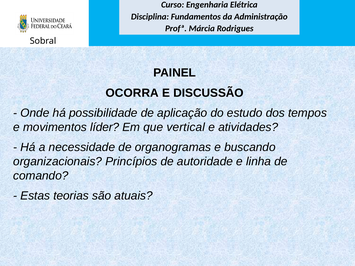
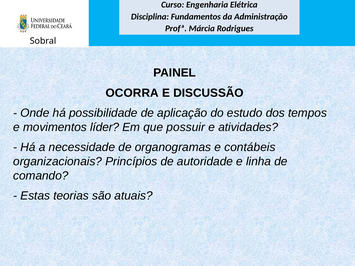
vertical: vertical -> possuir
buscando: buscando -> contábeis
